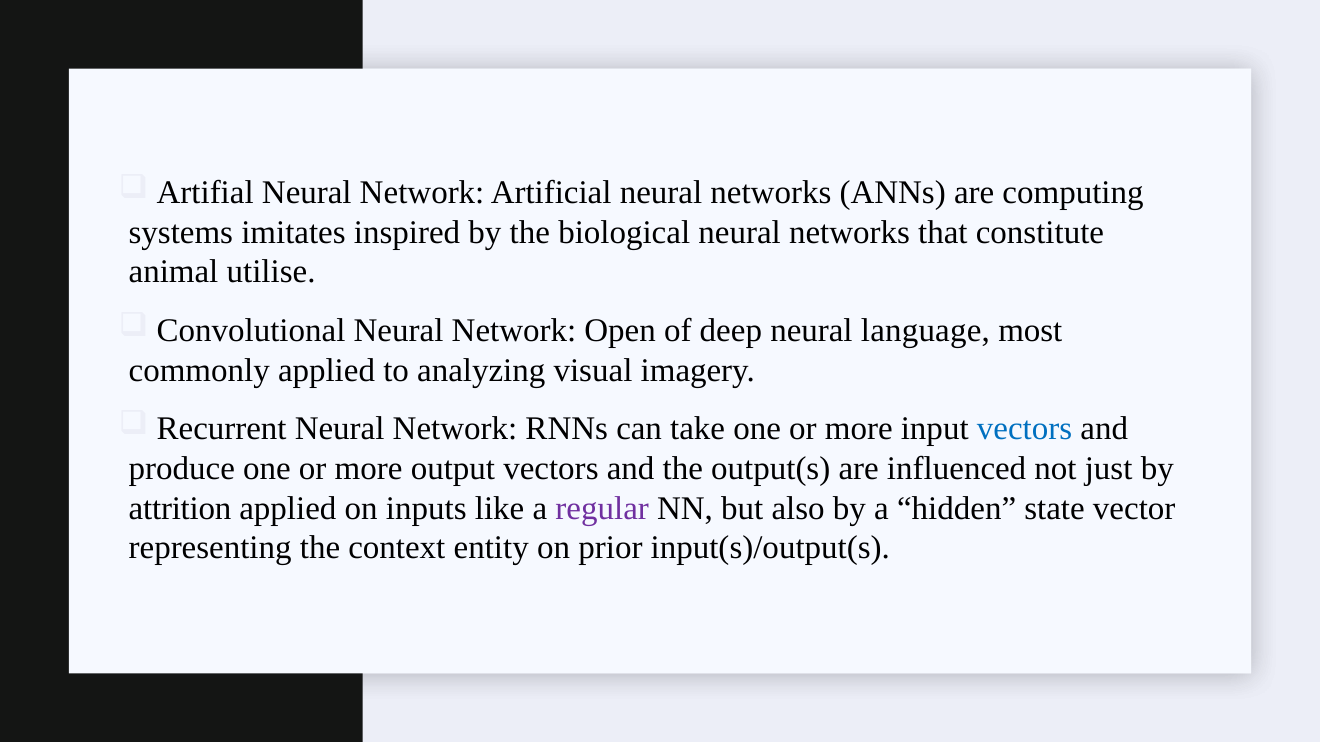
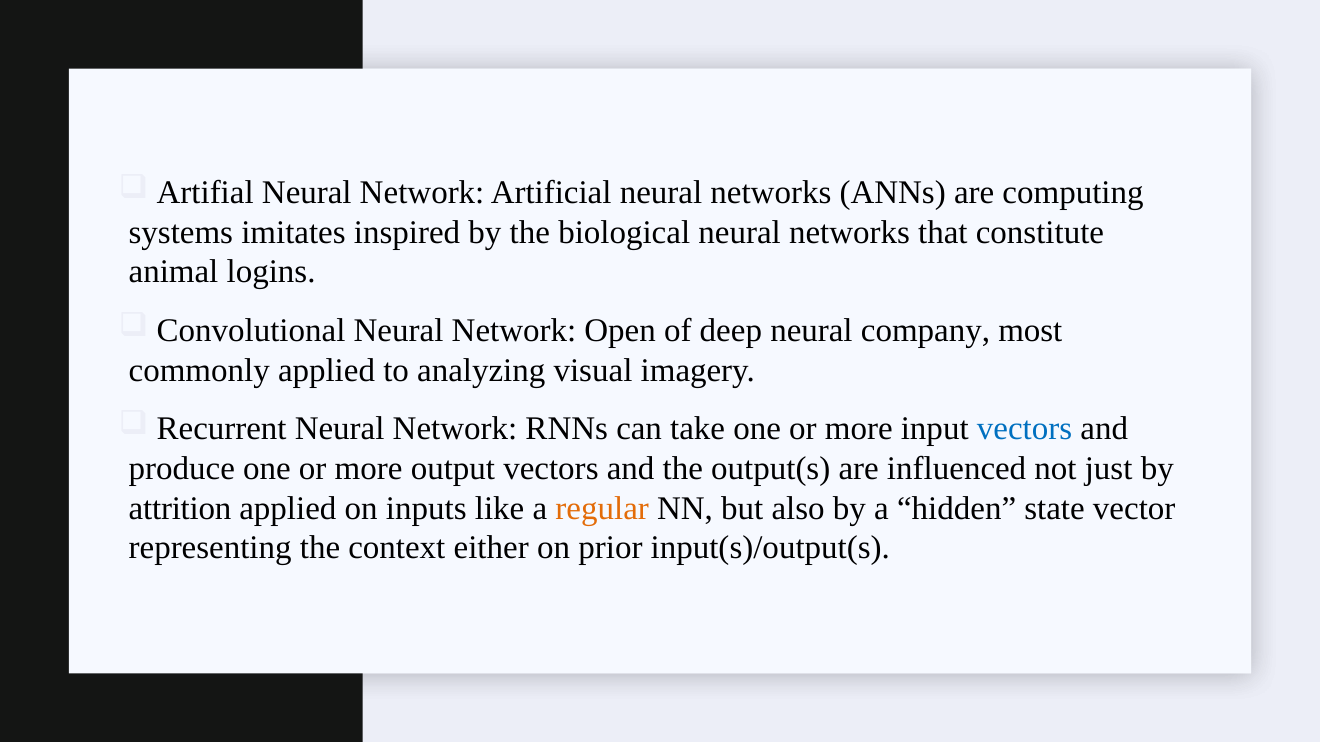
utilise: utilise -> logins
language: language -> company
regular colour: purple -> orange
entity: entity -> either
